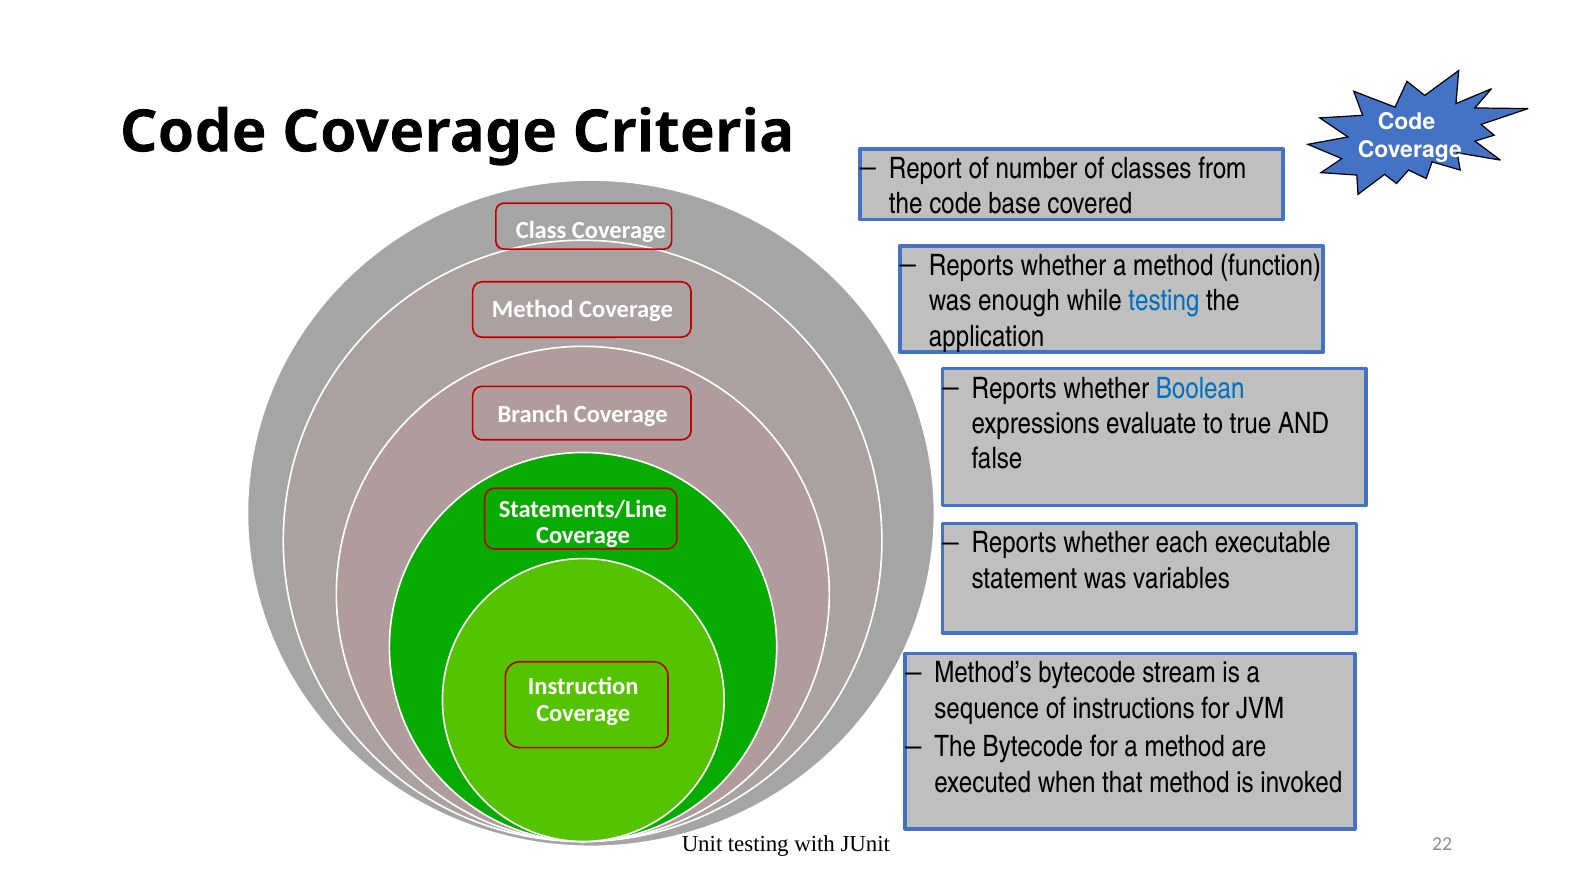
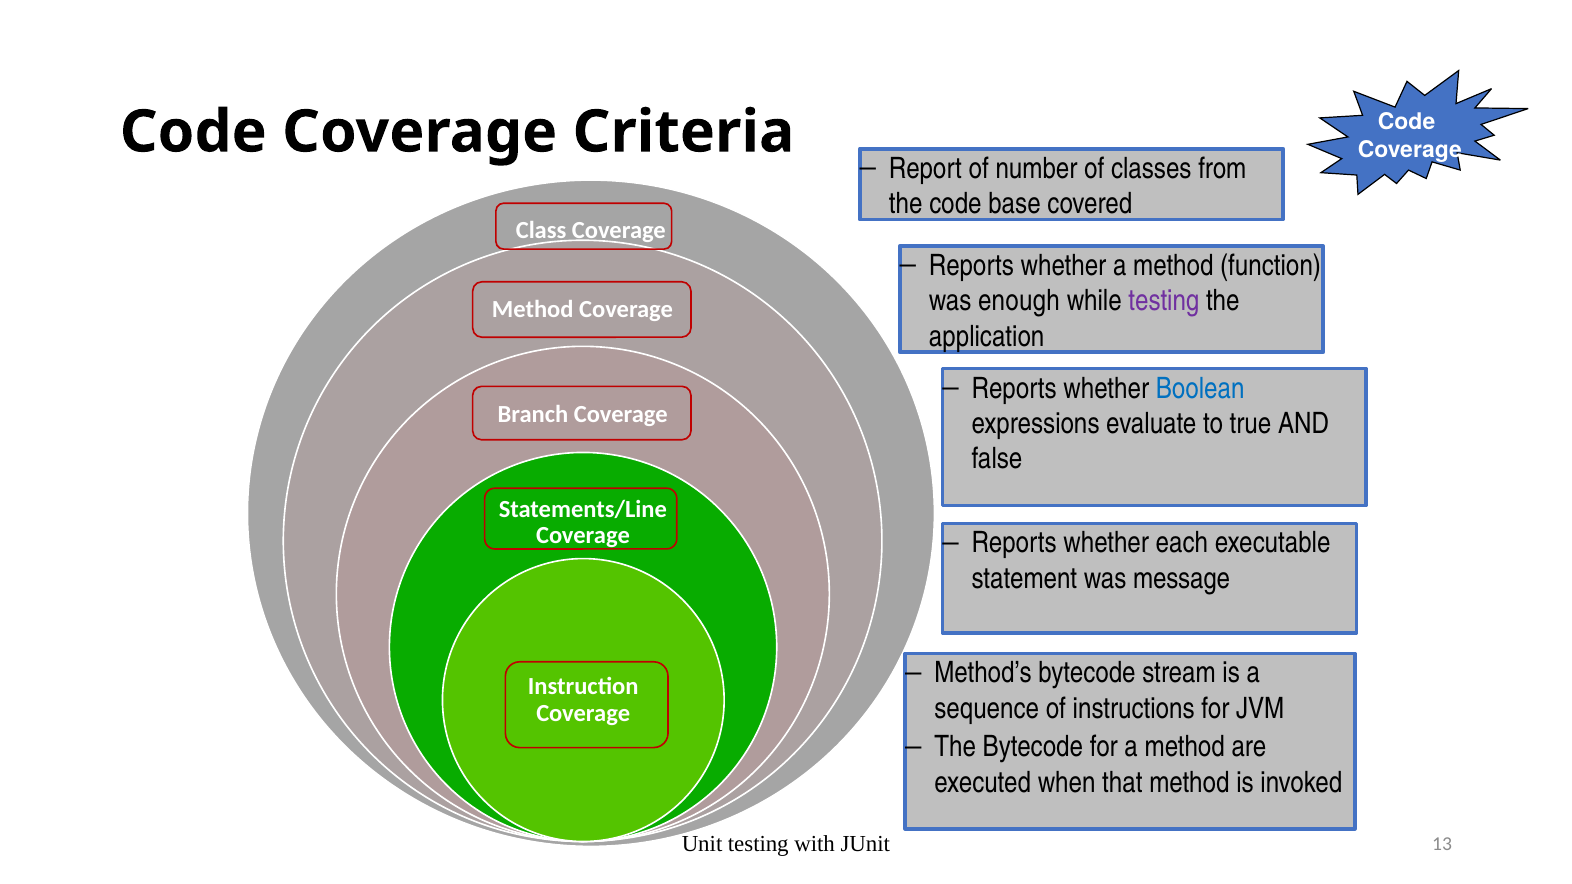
testing at (1164, 301) colour: blue -> purple
variables: variables -> message
22: 22 -> 13
